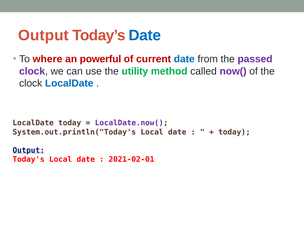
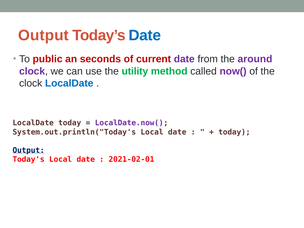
where: where -> public
powerful: powerful -> seconds
date at (184, 59) colour: blue -> purple
passed: passed -> around
